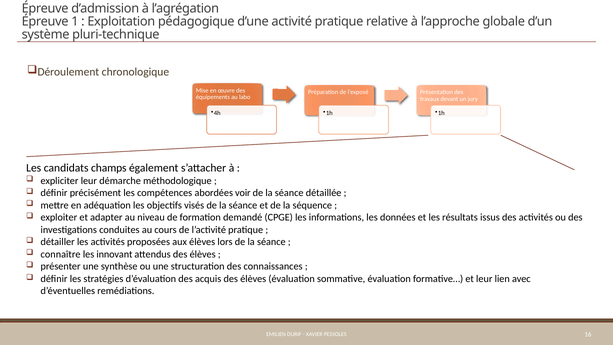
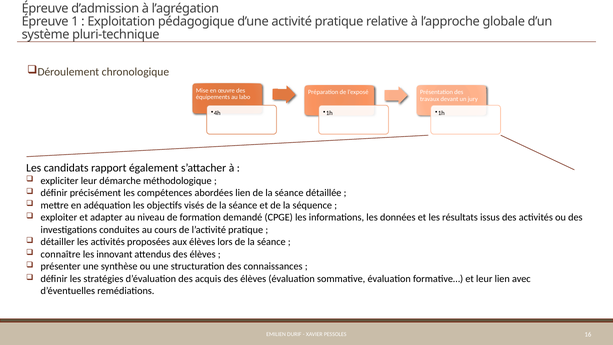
champs: champs -> rapport
abordées voir: voir -> lien
